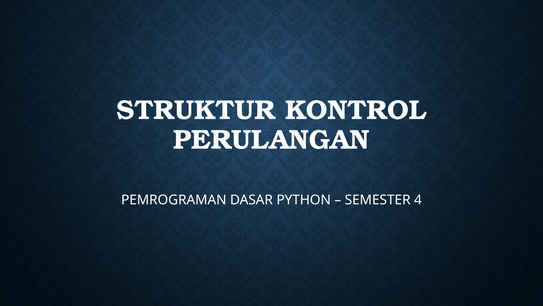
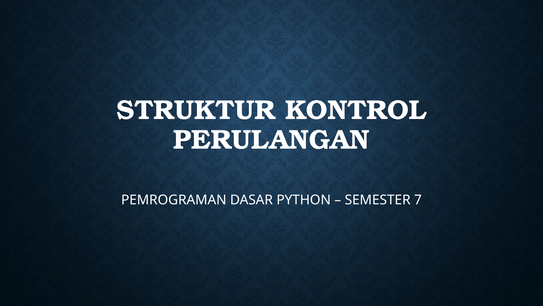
4: 4 -> 7
